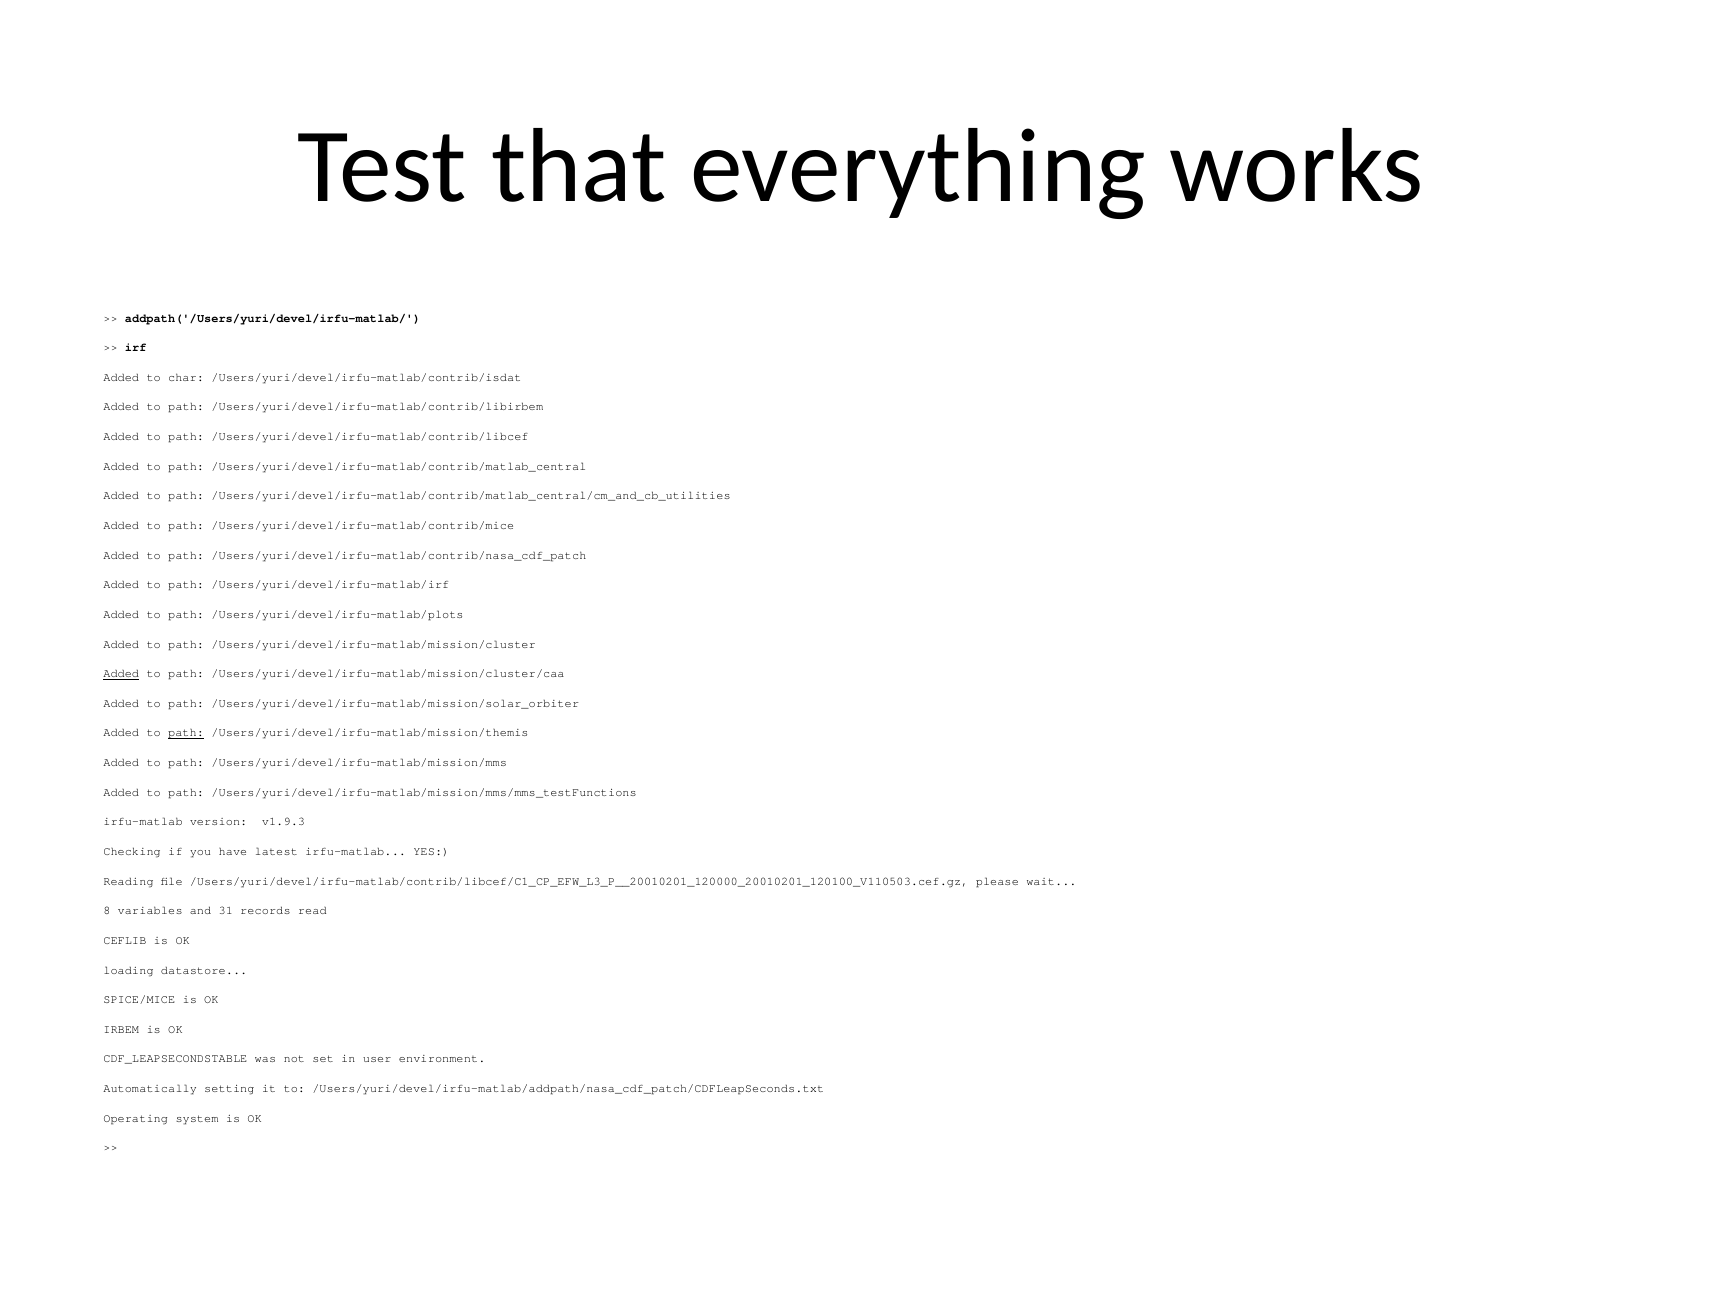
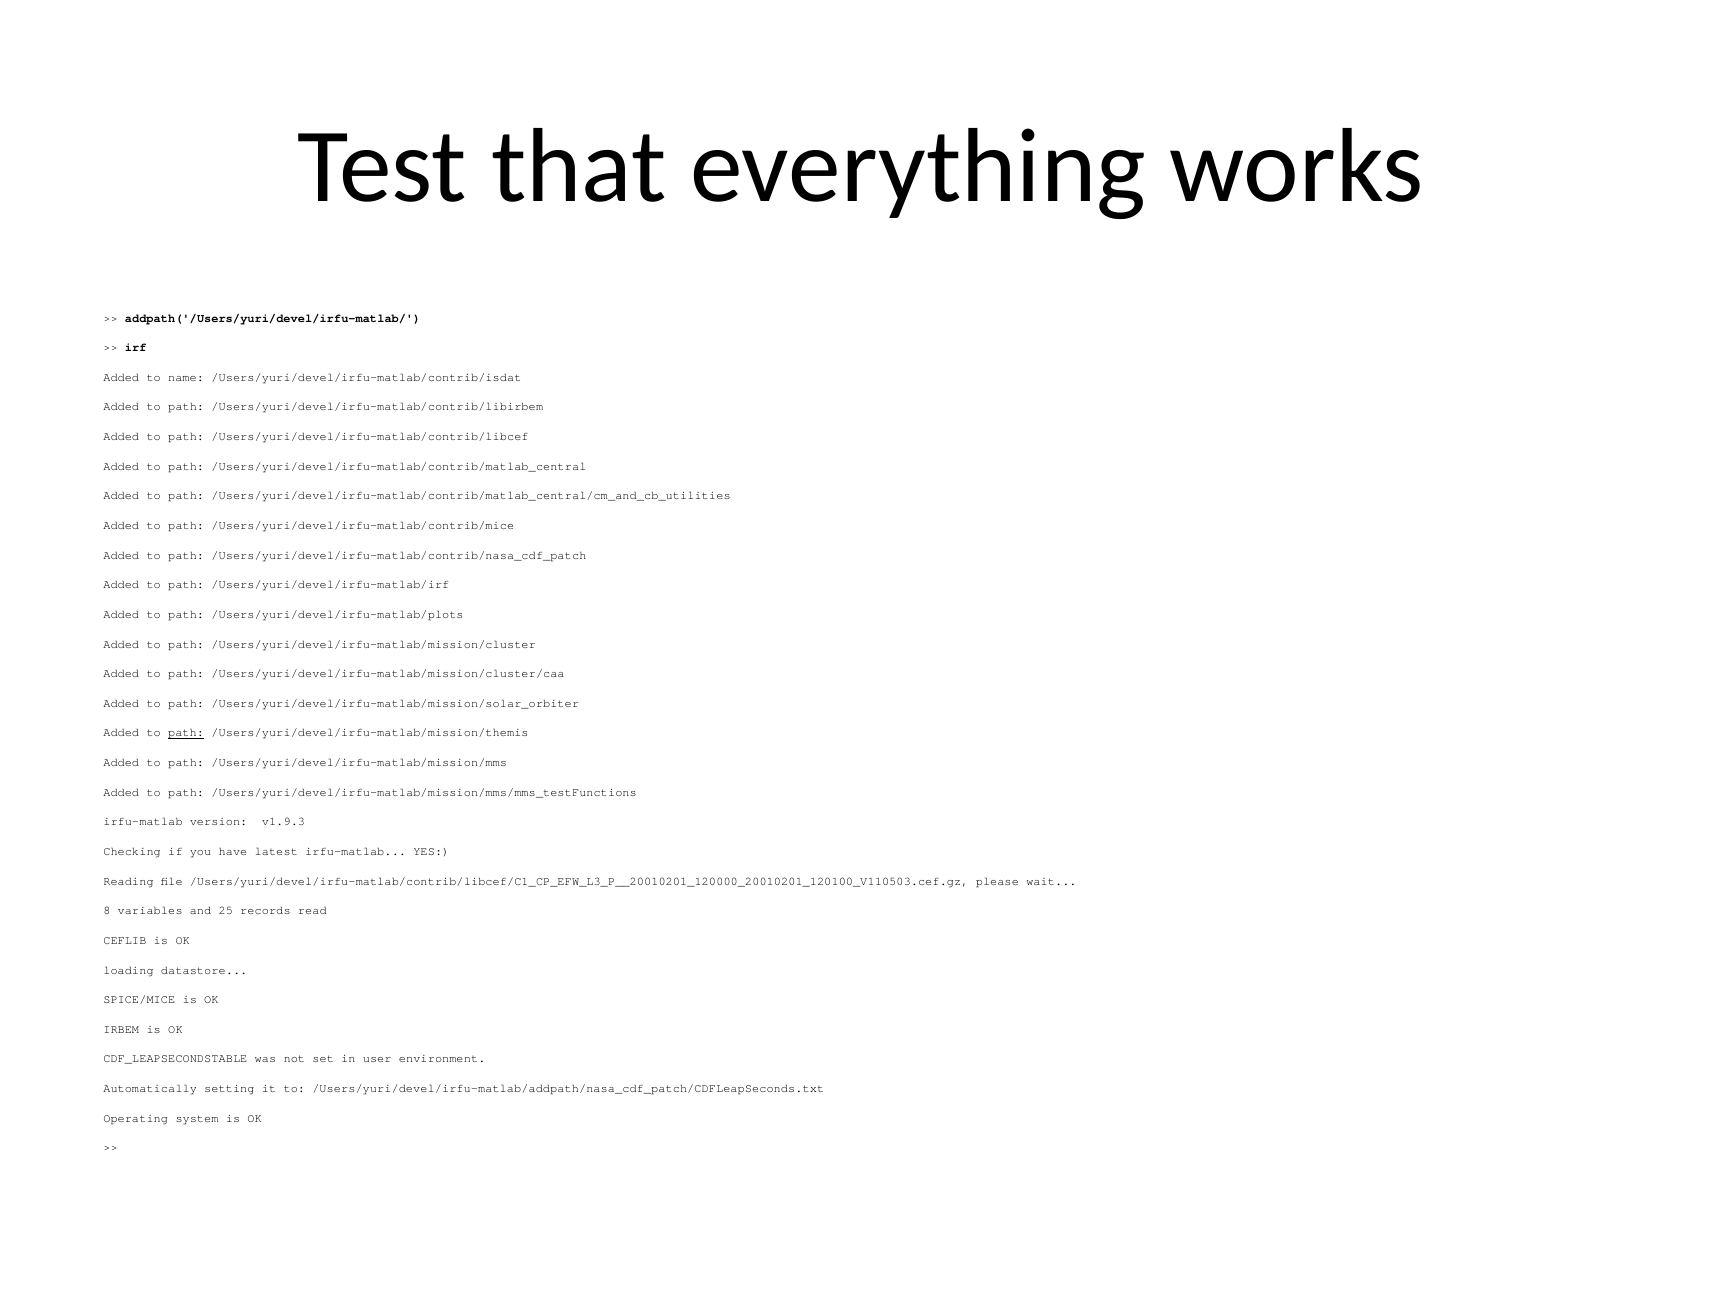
char: char -> name
Added at (121, 674) underline: present -> none
31: 31 -> 25
